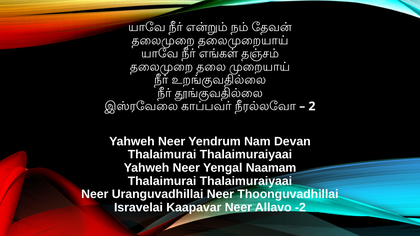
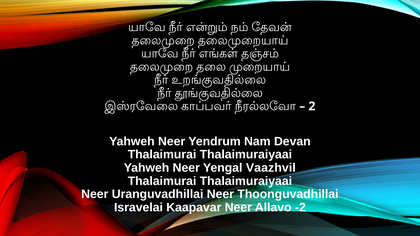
Naamam: Naamam -> Vaazhvil
